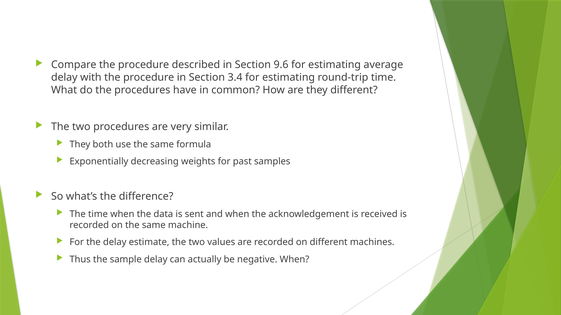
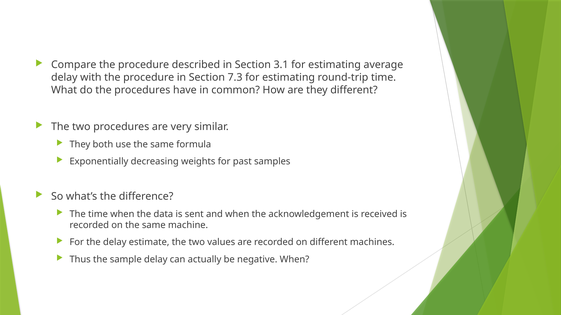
9.6: 9.6 -> 3.1
3.4: 3.4 -> 7.3
